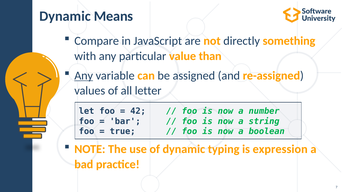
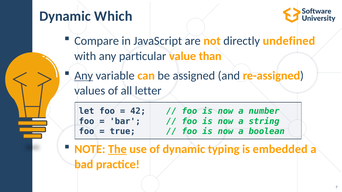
Means: Means -> Which
something: something -> undefined
The underline: none -> present
expression: expression -> embedded
